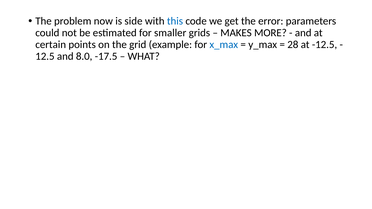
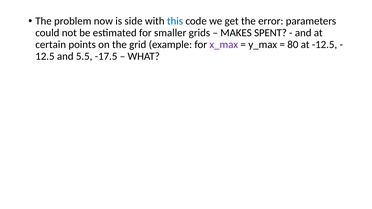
MORE: MORE -> SPENT
x_max colour: blue -> purple
28: 28 -> 80
8.0: 8.0 -> 5.5
